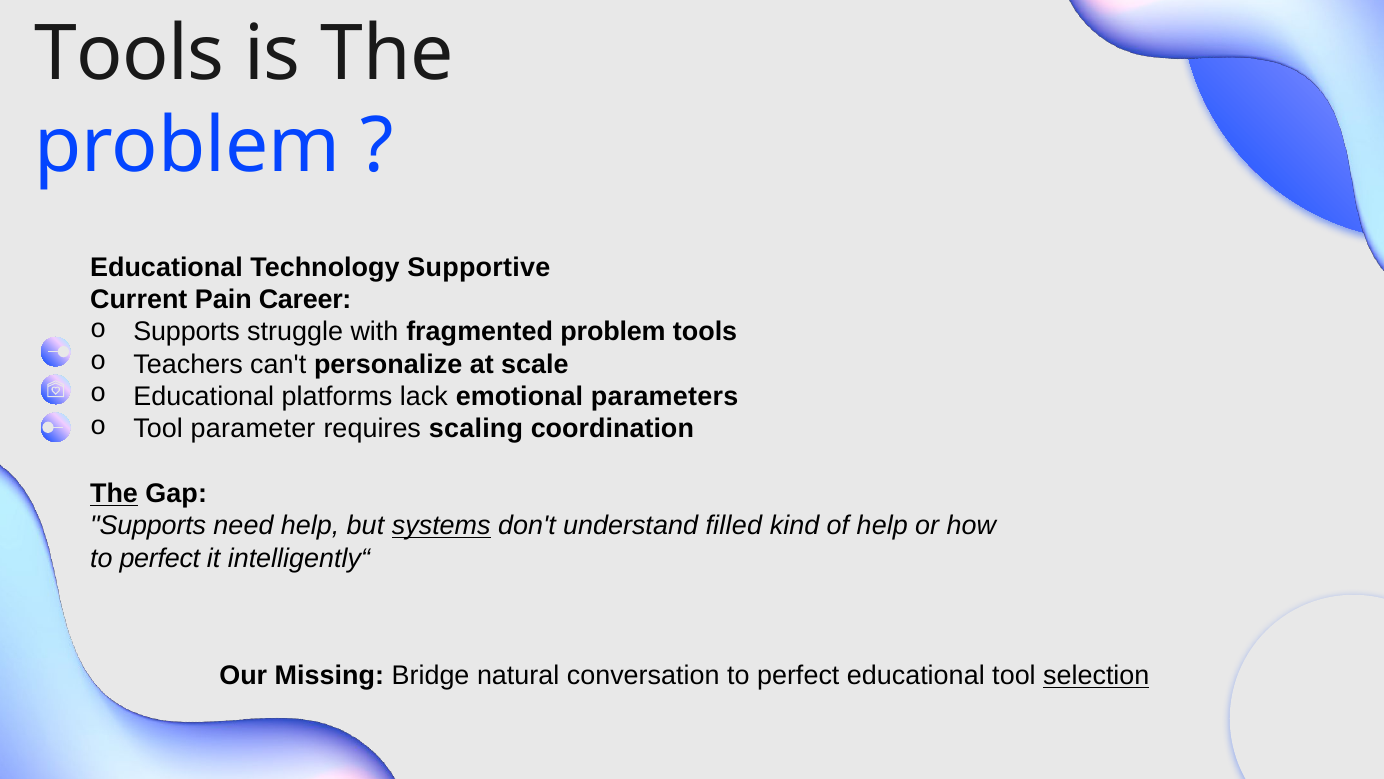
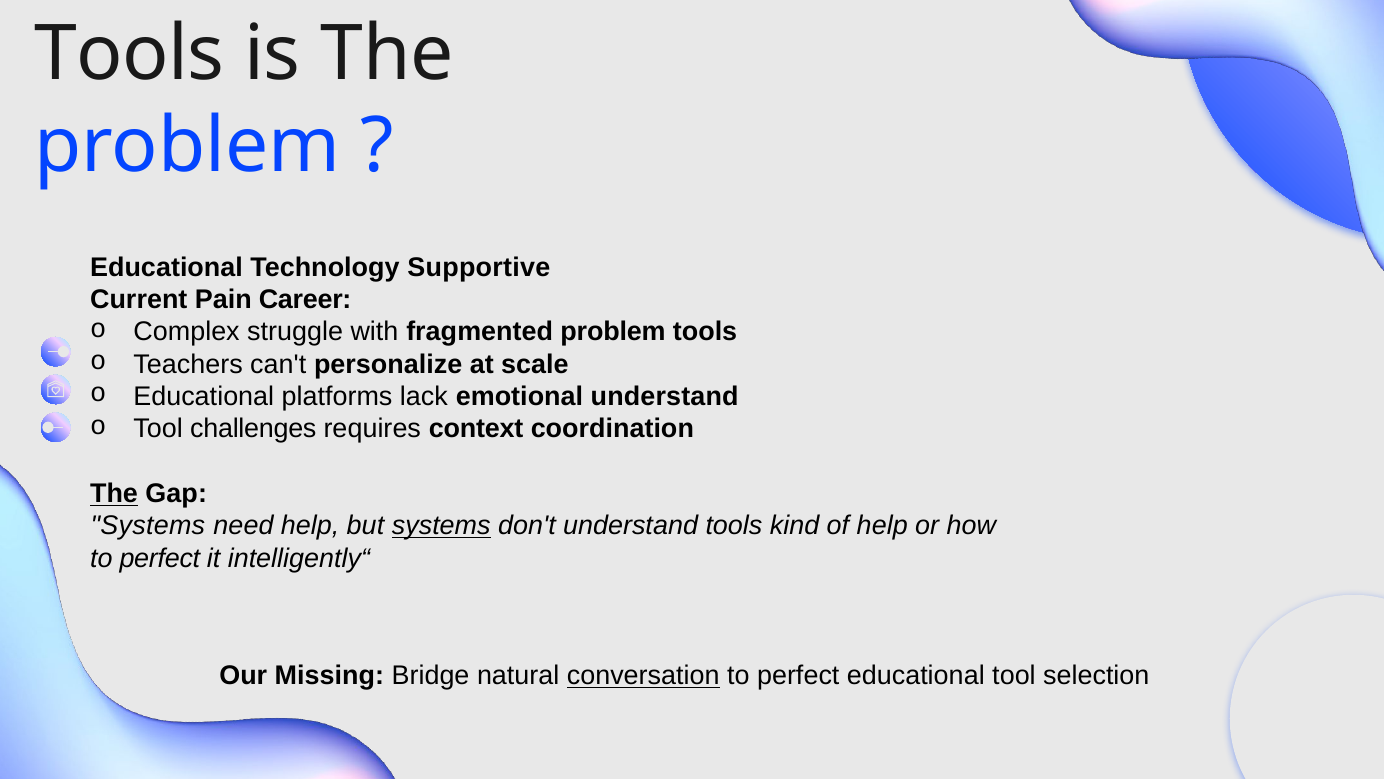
Supports at (187, 332): Supports -> Complex
emotional parameters: parameters -> understand
parameter: parameter -> challenges
scaling: scaling -> context
Supports at (148, 526): Supports -> Systems
understand filled: filled -> tools
conversation underline: none -> present
selection underline: present -> none
